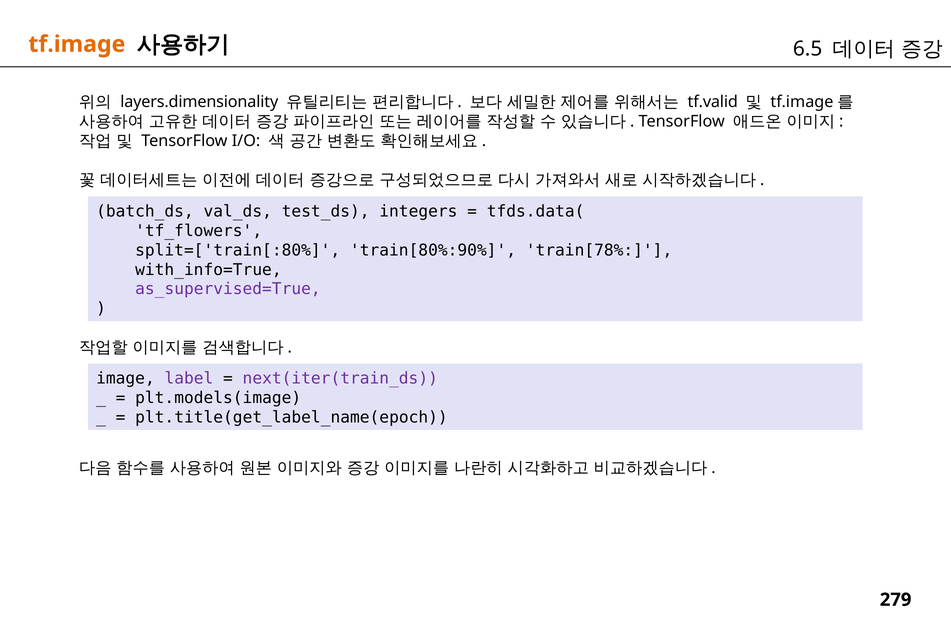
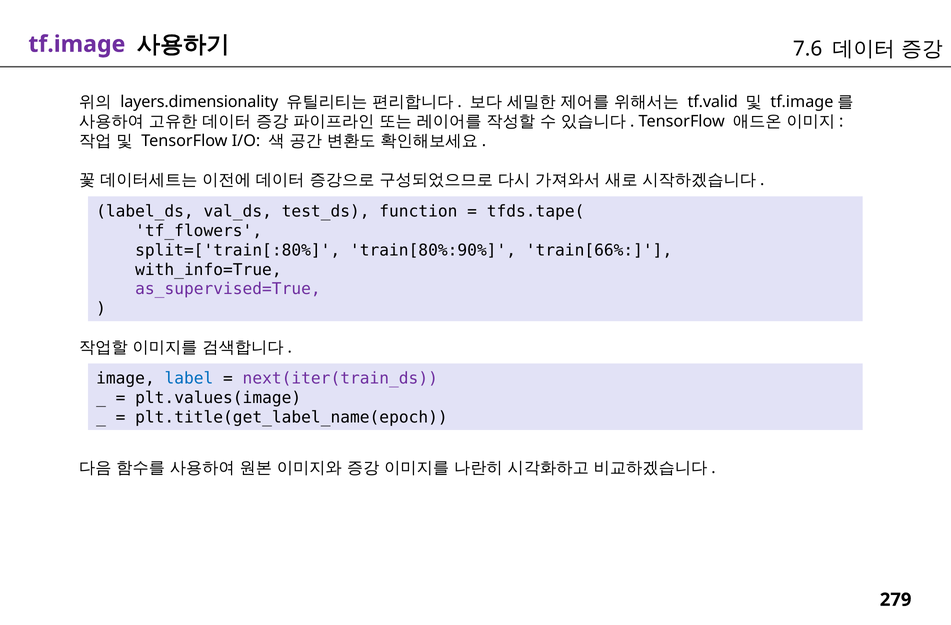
tf.image colour: orange -> purple
6.5: 6.5 -> 7.6
batch_ds: batch_ds -> label_ds
integers: integers -> function
tfds.data(: tfds.data( -> tfds.tape(
train[78%: train[78% -> train[66%
label colour: purple -> blue
plt.models(image: plt.models(image -> plt.values(image
